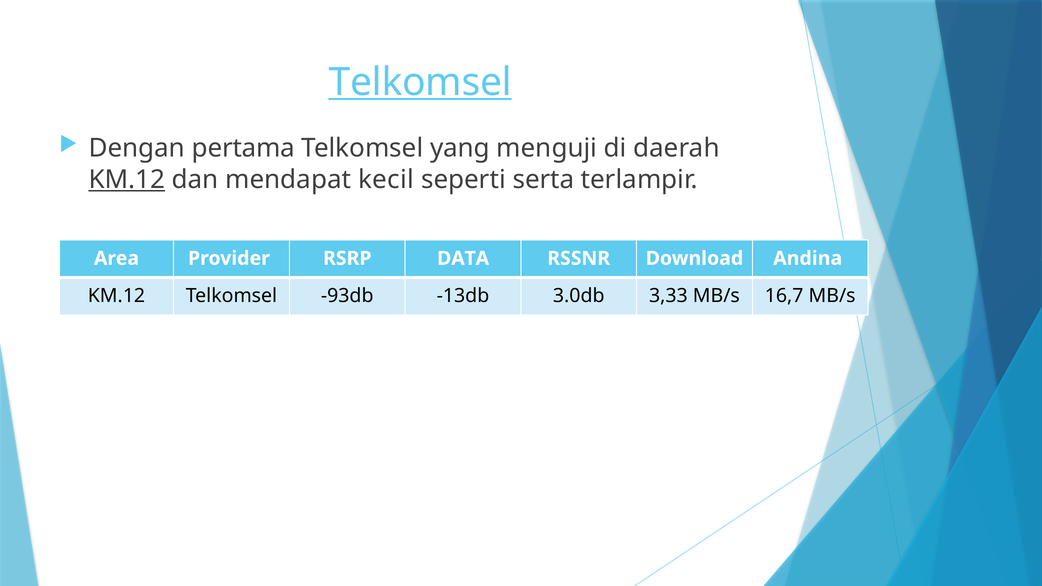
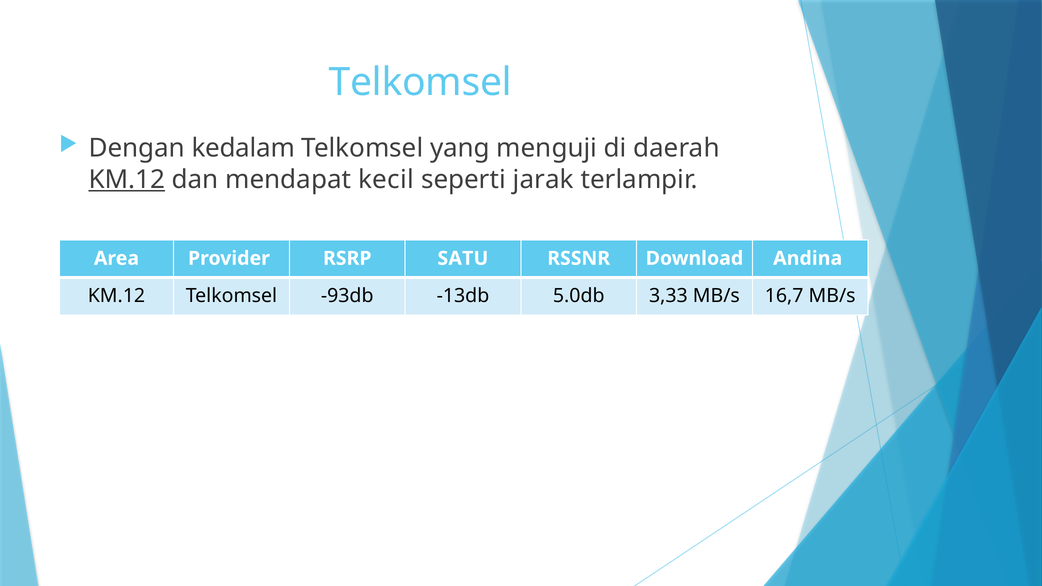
Telkomsel at (420, 82) underline: present -> none
pertama: pertama -> kedalam
serta: serta -> jarak
DATA: DATA -> SATU
3.0db: 3.0db -> 5.0db
